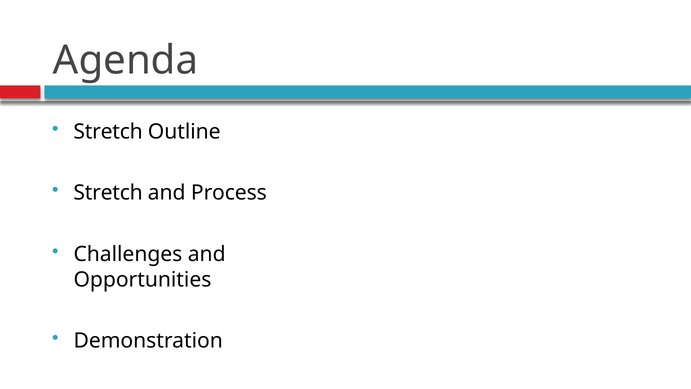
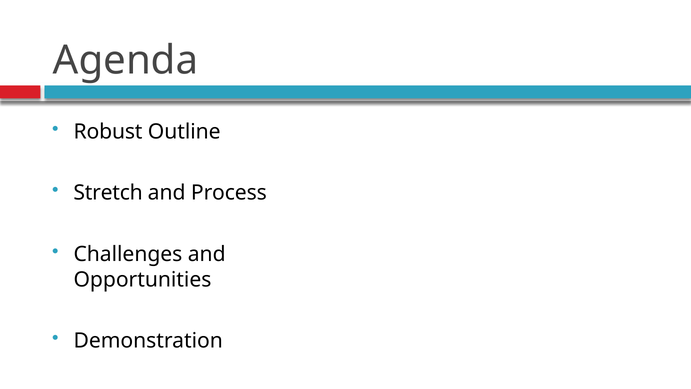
Stretch at (108, 132): Stretch -> Robust
